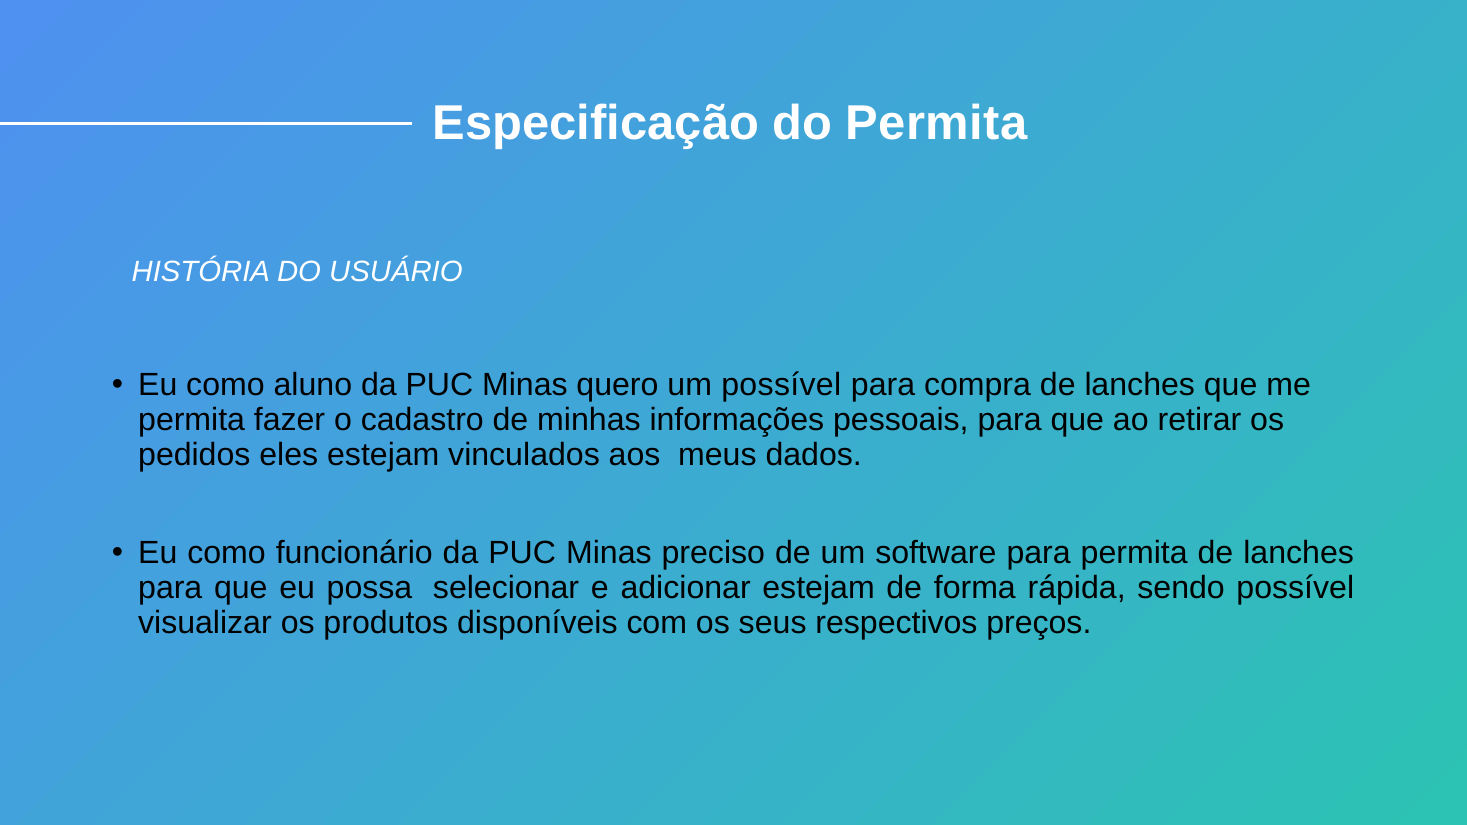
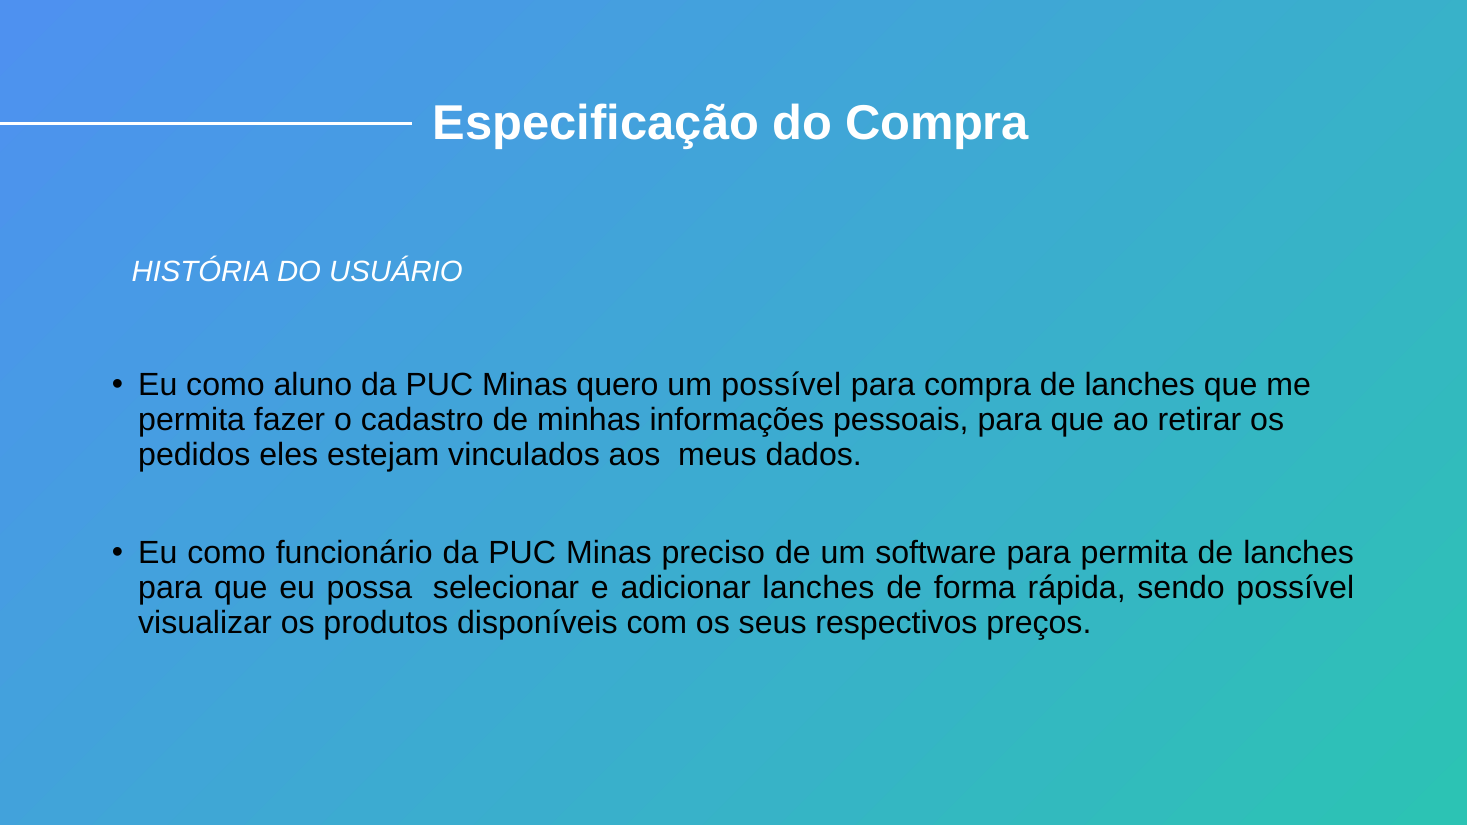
do Permita: Permita -> Compra
adicionar estejam: estejam -> lanches
